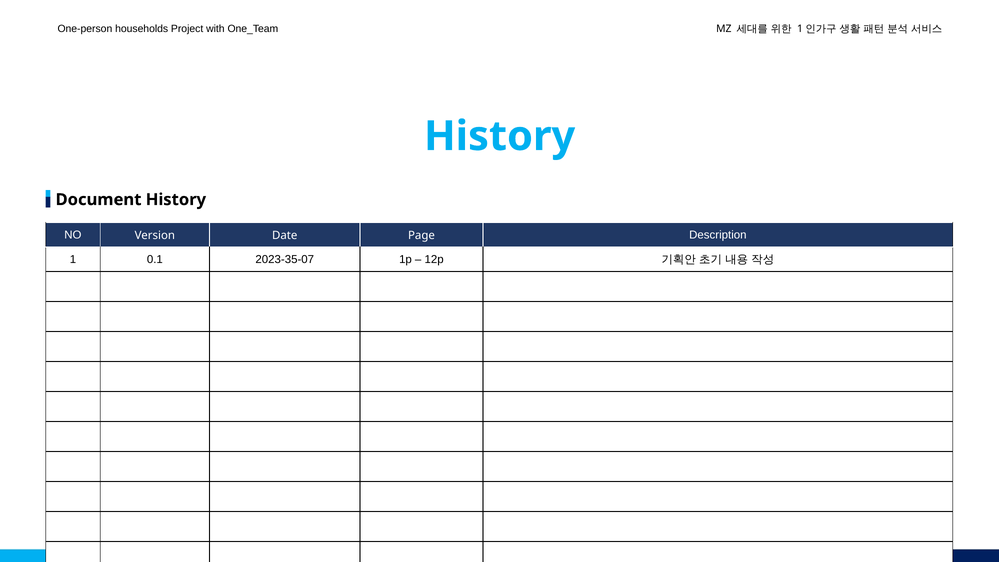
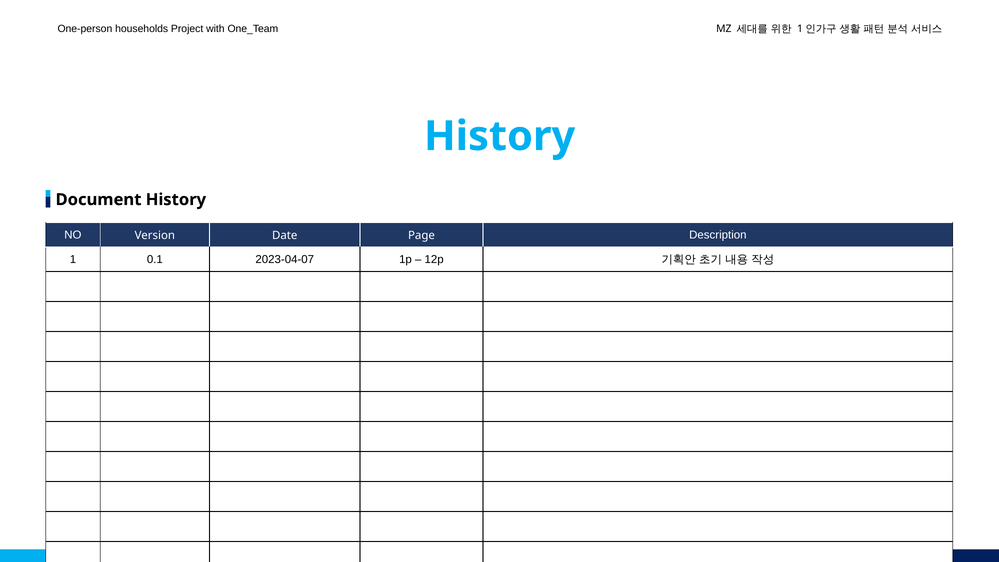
2023-35-07: 2023-35-07 -> 2023-04-07
